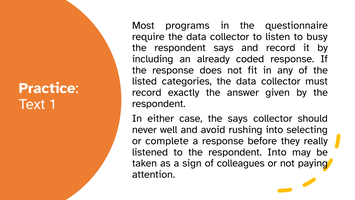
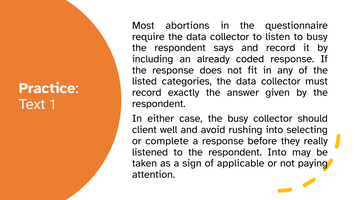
programs: programs -> abortions
the says: says -> busy
never: never -> client
colleagues: colleagues -> applicable
